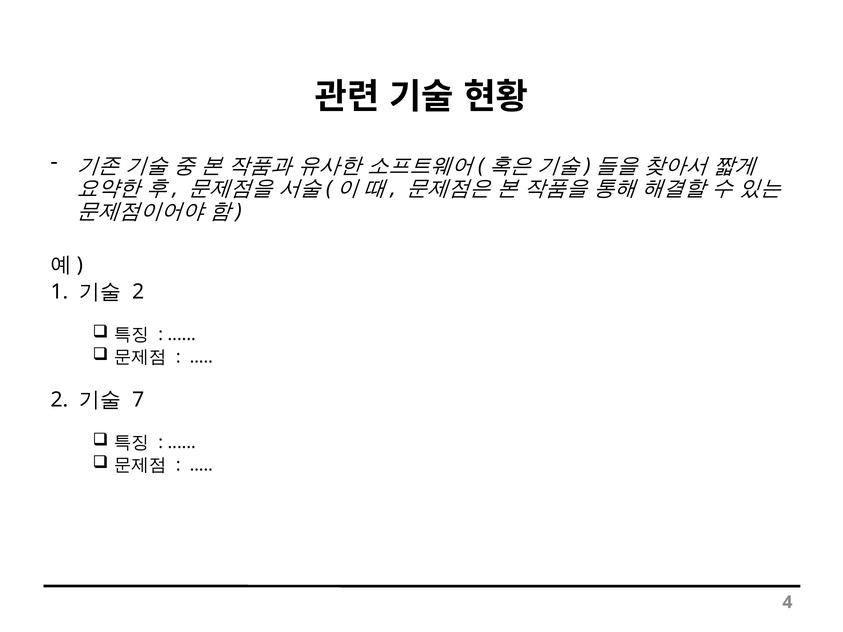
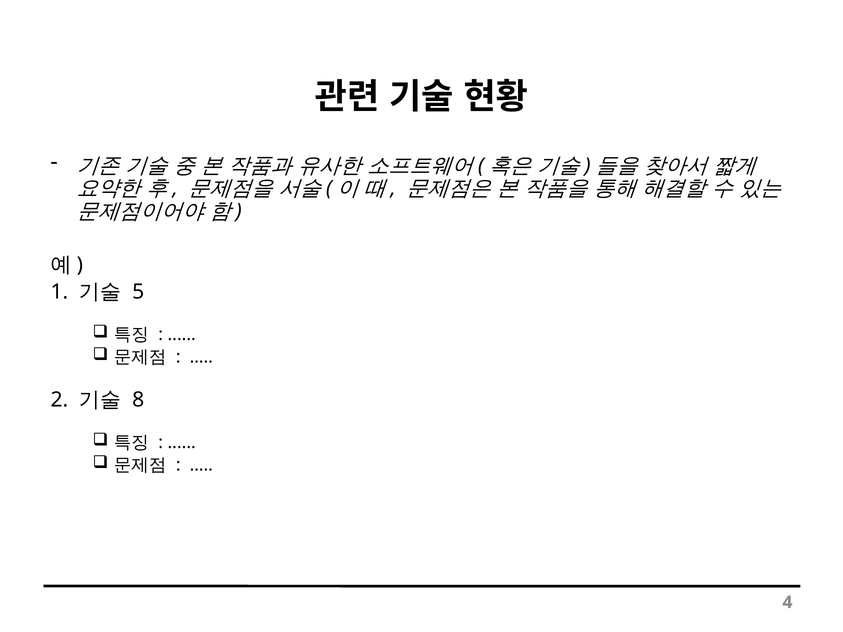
2 at (138, 292): 2 -> 5
7: 7 -> 8
